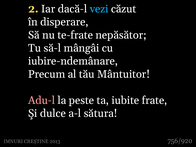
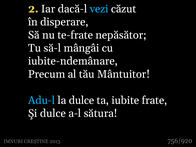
iubire-ndemânare: iubire-ndemânare -> iubite-ndemânare
Adu-l colour: pink -> light blue
la peste: peste -> dulce
